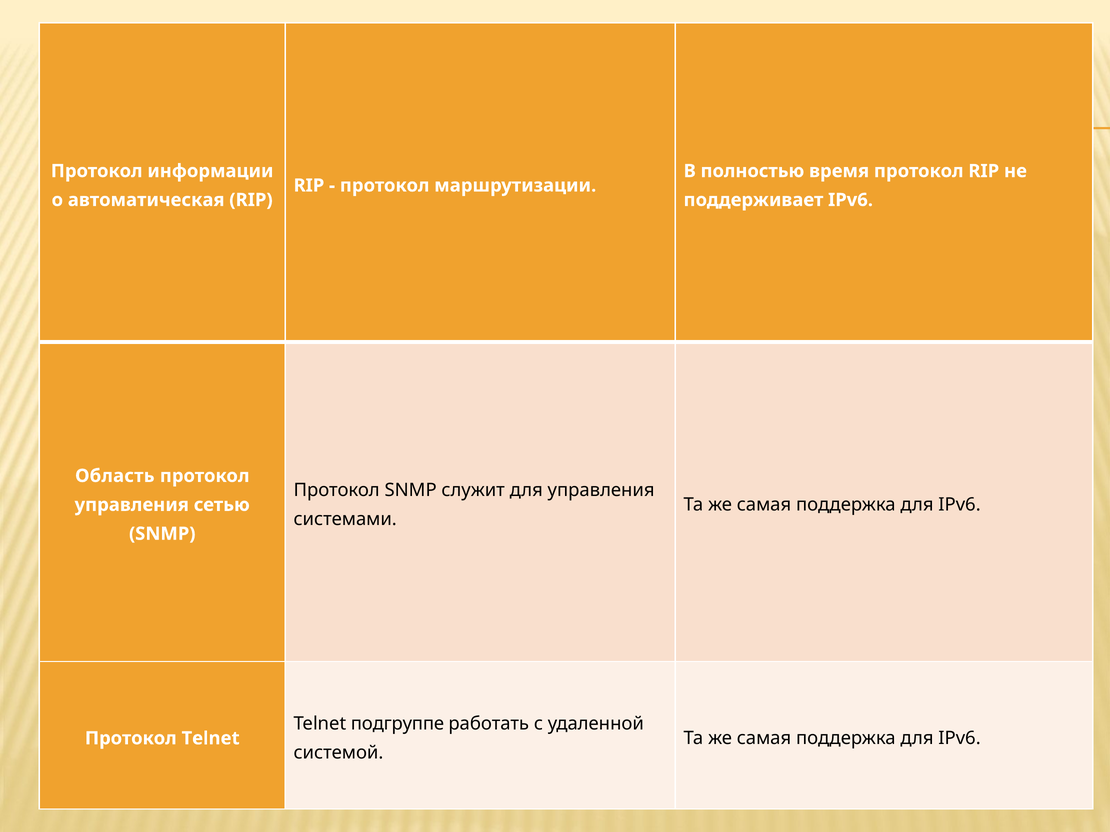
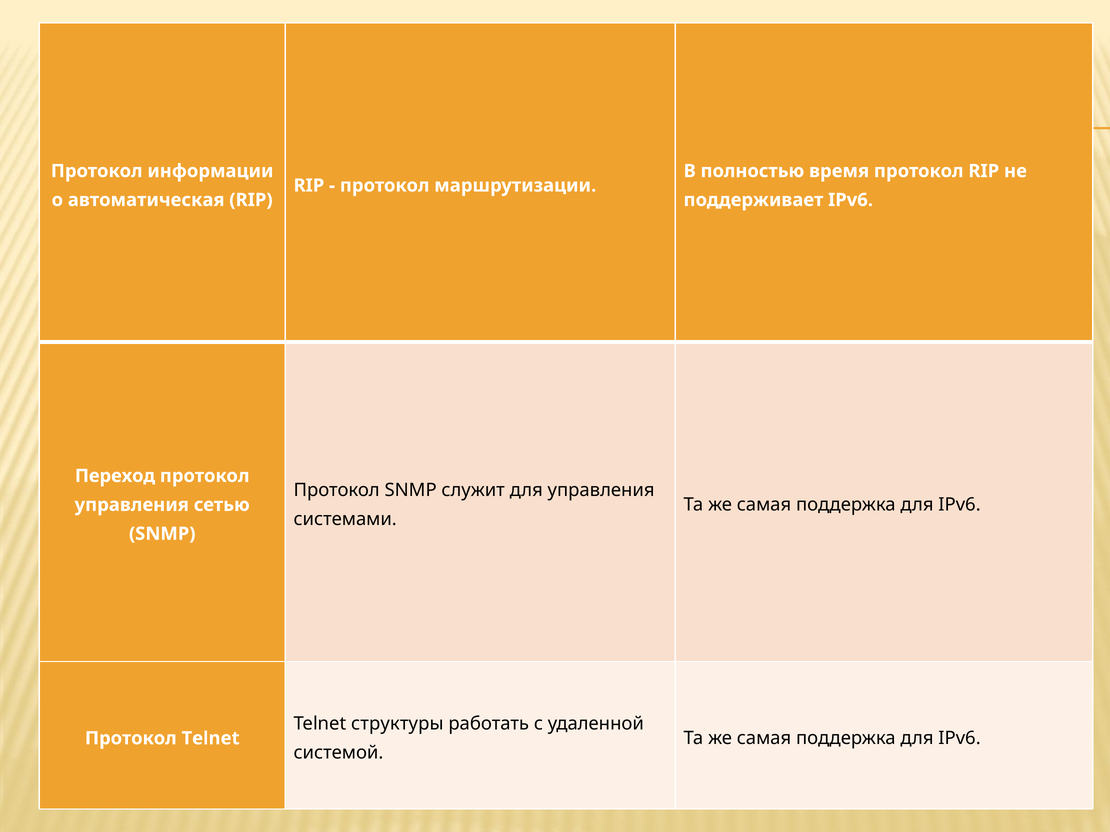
Область: Область -> Переход
подгруппе: подгруппе -> структуры
